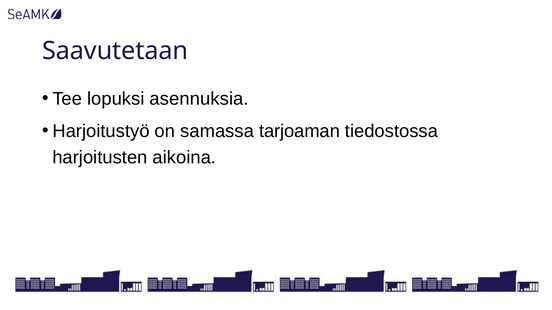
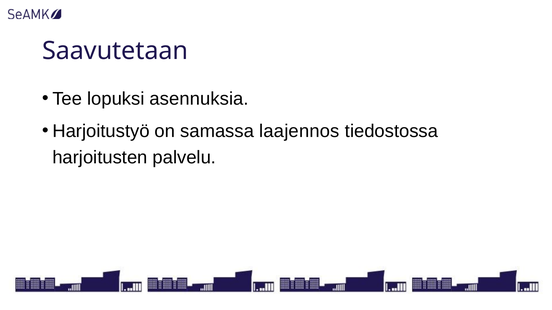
tarjoaman: tarjoaman -> laajennos
aikoina: aikoina -> palvelu
